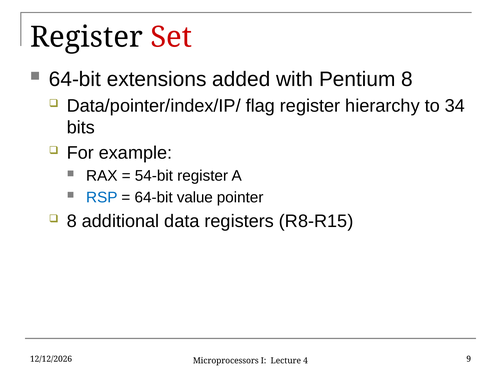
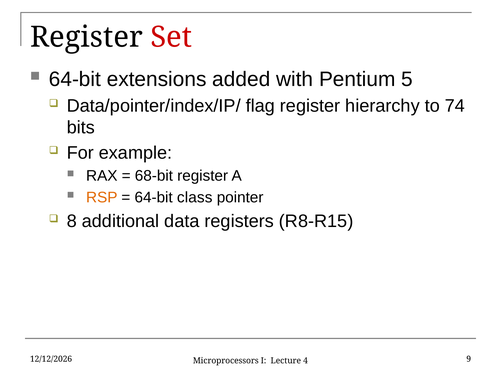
Pentium 8: 8 -> 5
34: 34 -> 74
54-bit: 54-bit -> 68-bit
RSP colour: blue -> orange
value: value -> class
